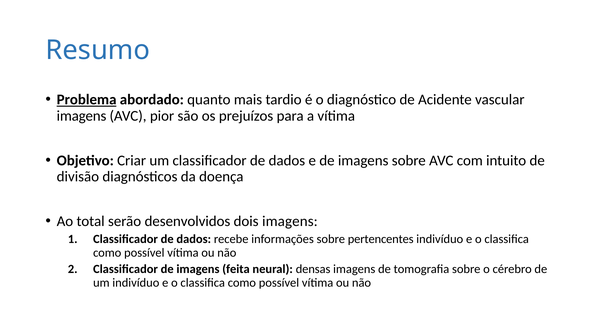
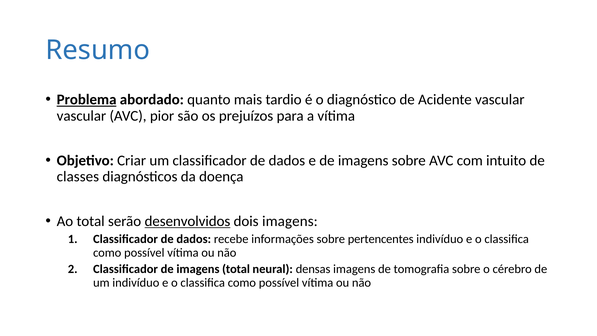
imagens at (82, 116): imagens -> vascular
divisão: divisão -> classes
desenvolvidos underline: none -> present
imagens feita: feita -> total
